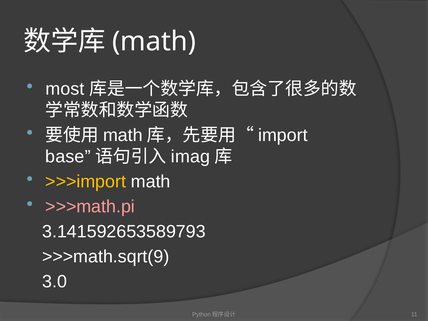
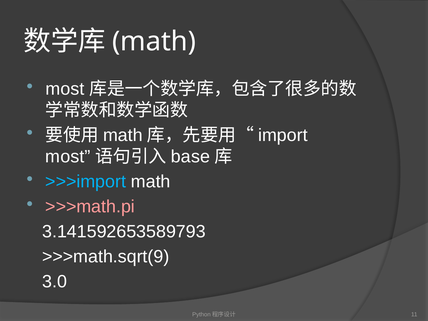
base at (68, 157): base -> most
imag: imag -> base
>>>import colour: yellow -> light blue
